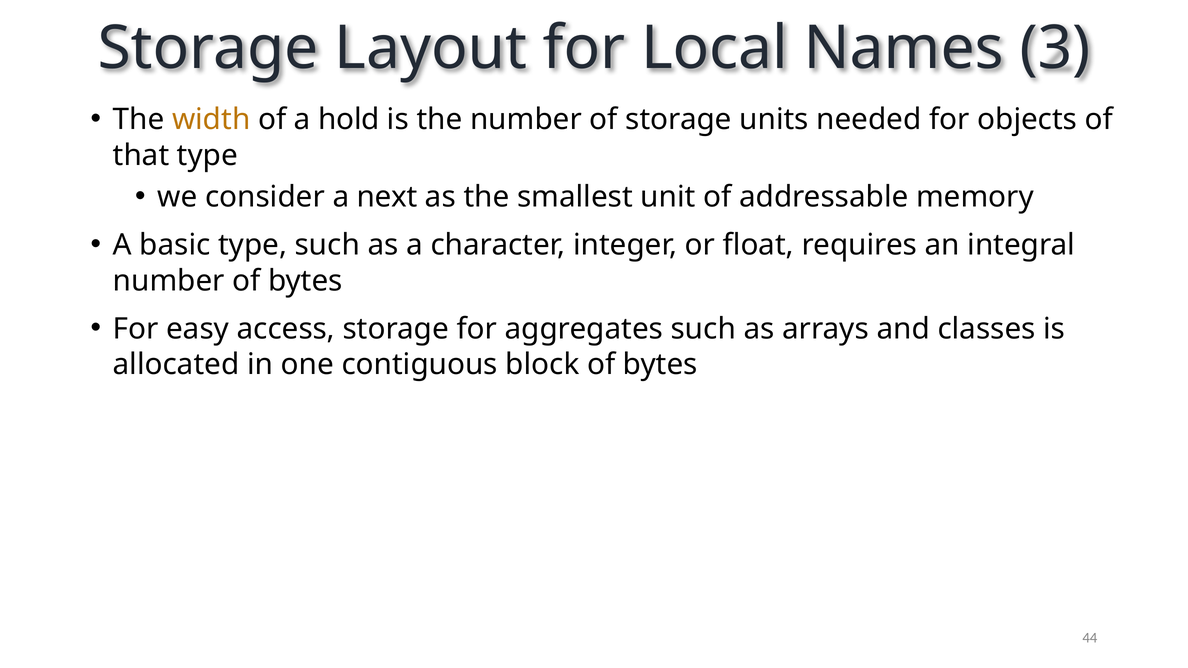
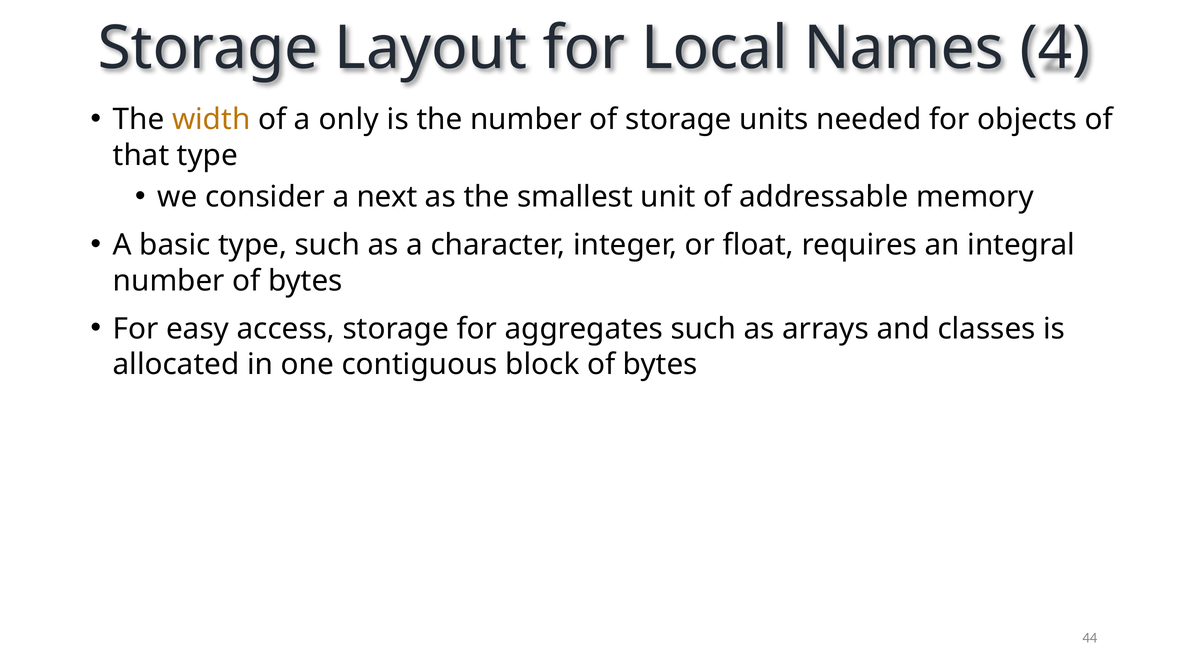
3: 3 -> 4
hold: hold -> only
